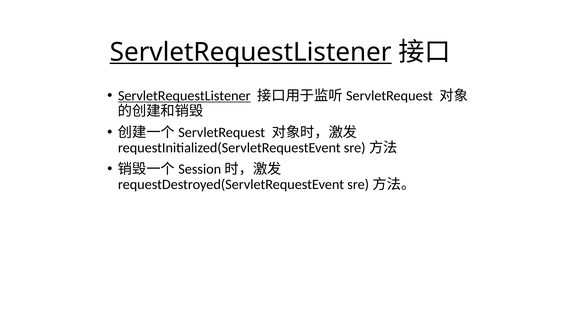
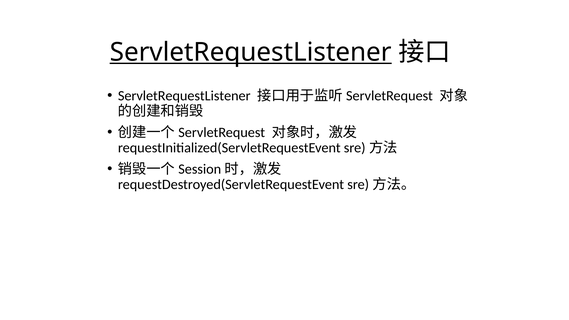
ServletRequestListener at (184, 96) underline: present -> none
